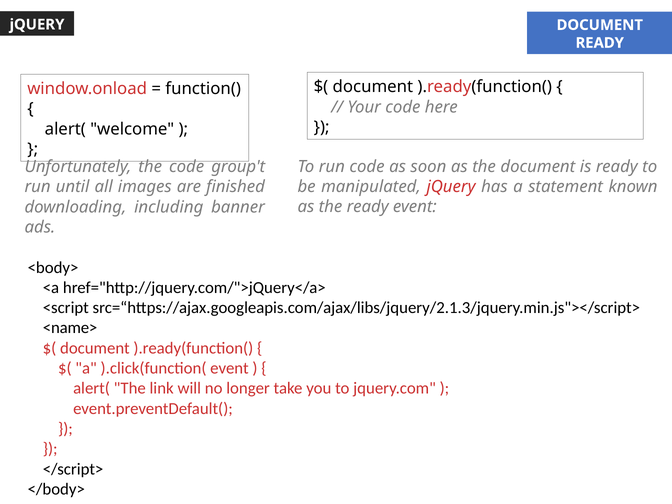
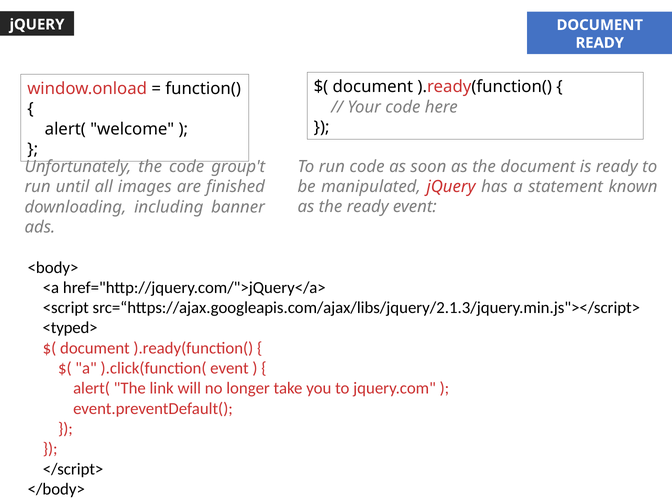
<name>: <name> -> <typed>
